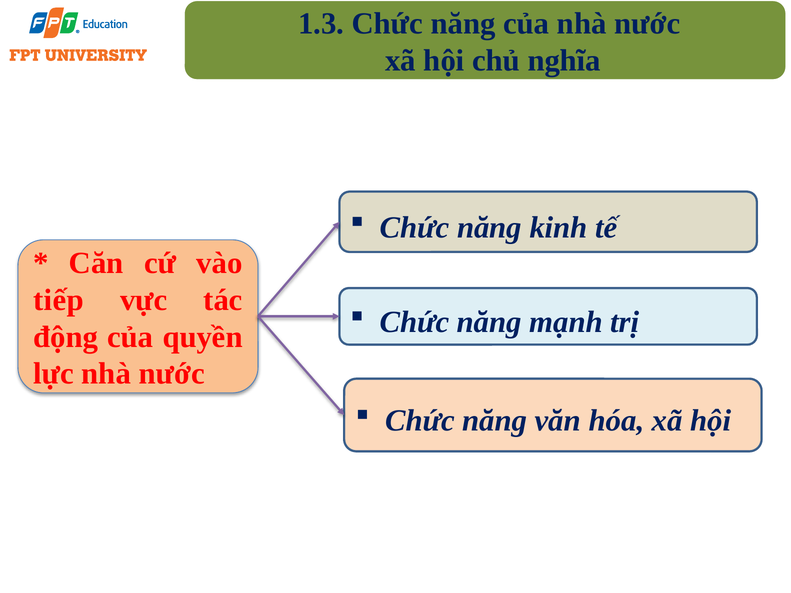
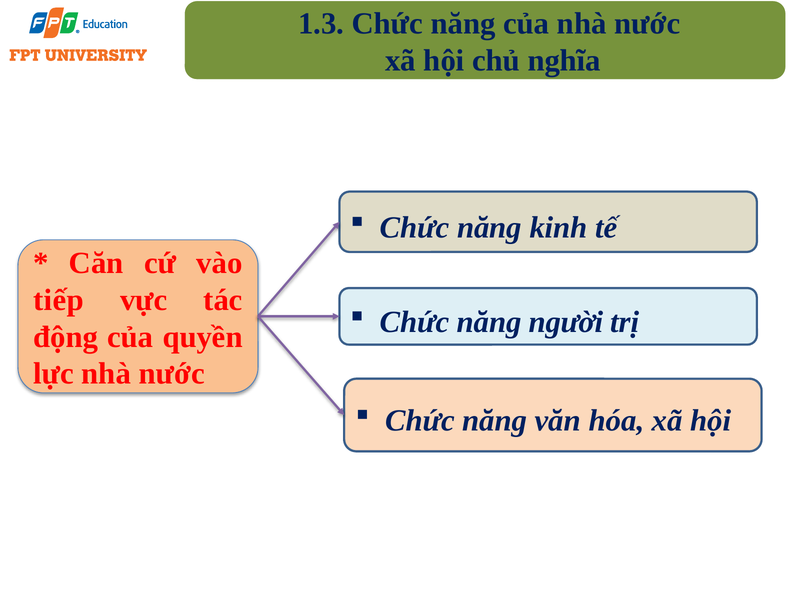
mạnh: mạnh -> người
